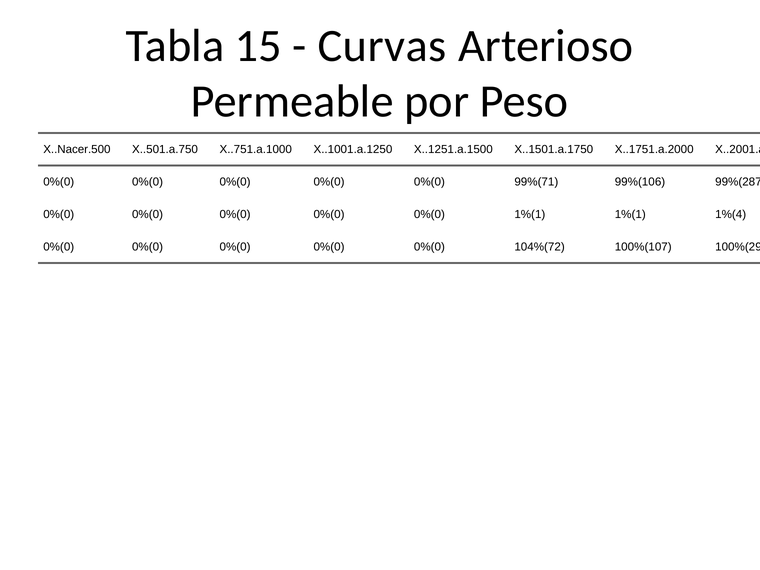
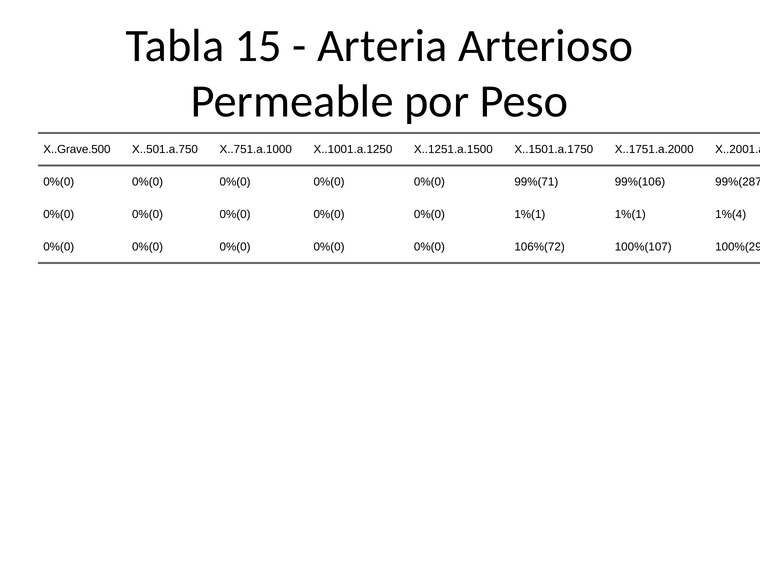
Curvas: Curvas -> Arteria
X..Nacer.500: X..Nacer.500 -> X..Grave.500
104%(72: 104%(72 -> 106%(72
